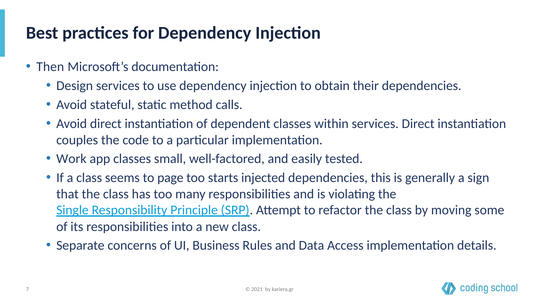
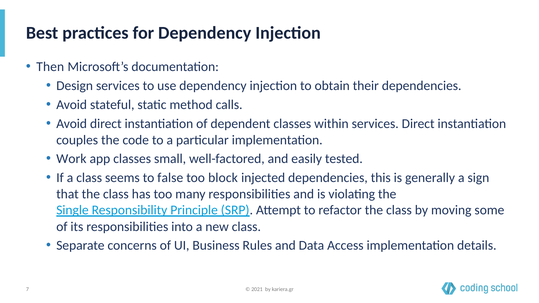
page: page -> false
starts: starts -> block
